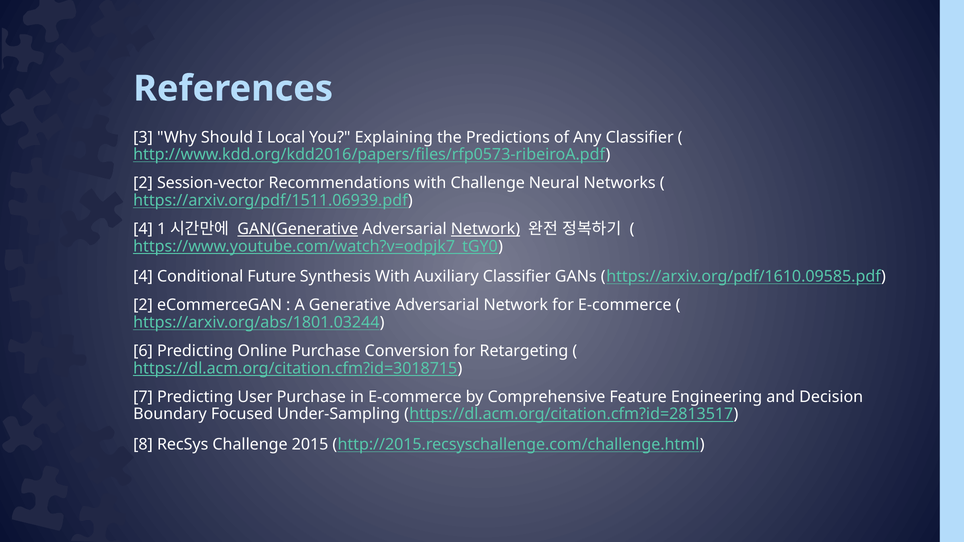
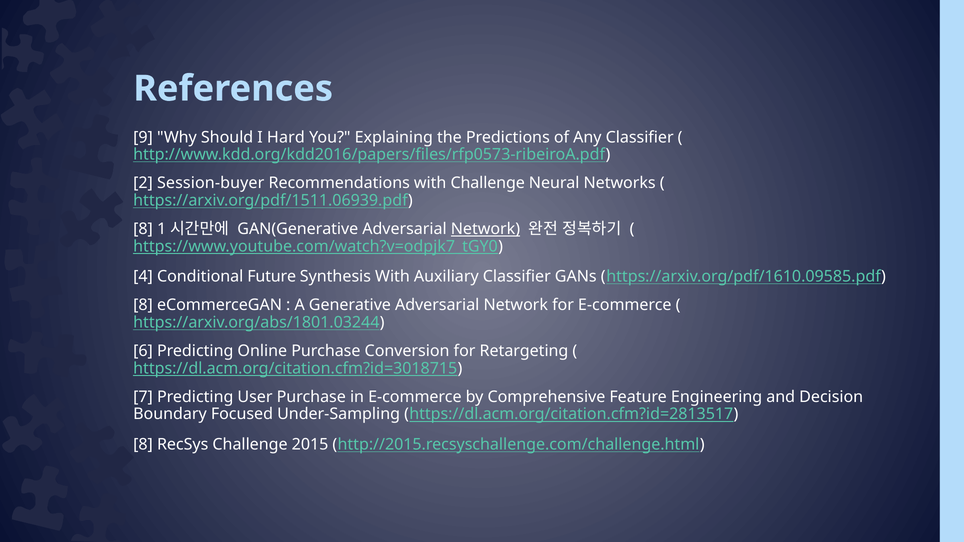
3: 3 -> 9
Local: Local -> Hard
Session-vector: Session-vector -> Session-buyer
4 at (143, 229): 4 -> 8
GAN(Generative underline: present -> none
2 at (143, 305): 2 -> 8
